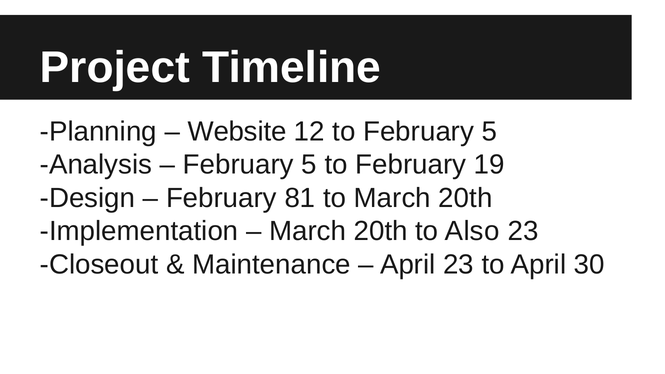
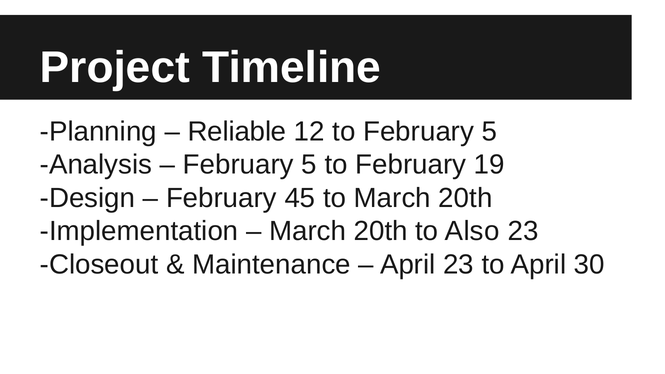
Website: Website -> Reliable
81: 81 -> 45
